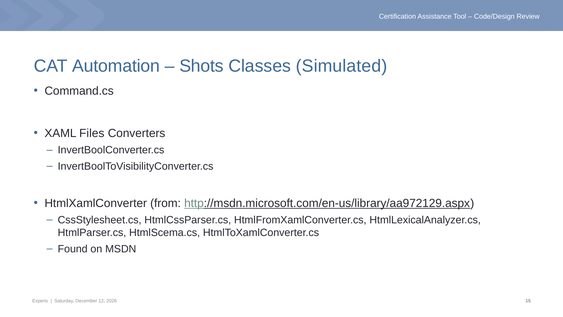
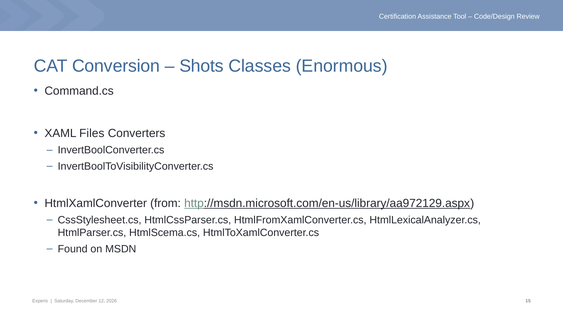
Automation: Automation -> Conversion
Simulated: Simulated -> Enormous
